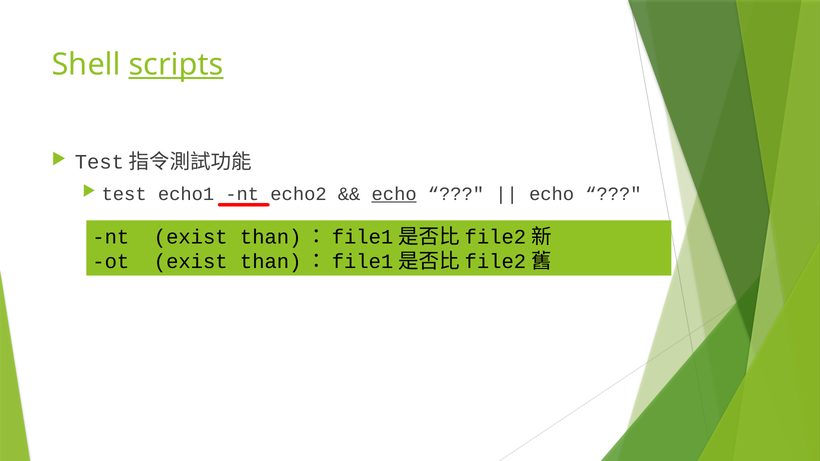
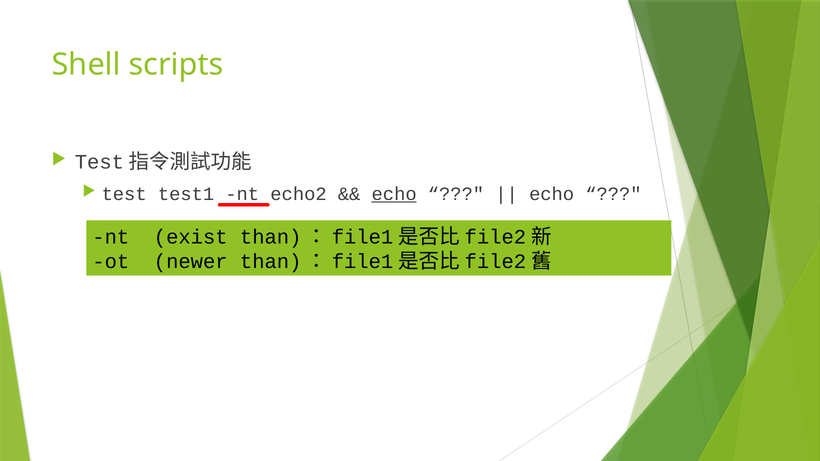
scripts underline: present -> none
echo1: echo1 -> test1
ot exist: exist -> newer
